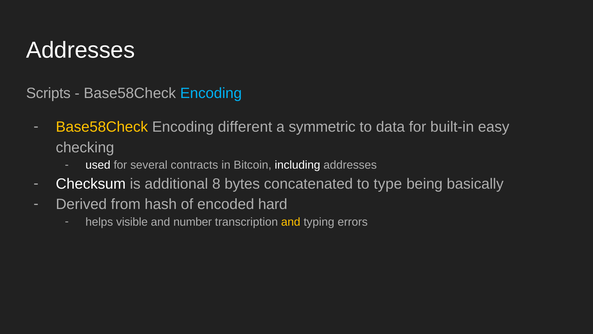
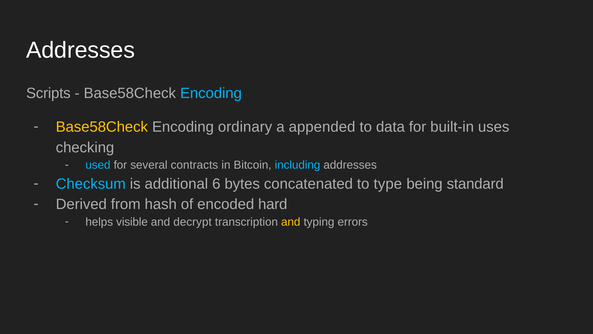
different: different -> ordinary
symmetric: symmetric -> appended
easy: easy -> uses
used colour: white -> light blue
including colour: white -> light blue
Checksum colour: white -> light blue
8: 8 -> 6
basically: basically -> standard
number: number -> decrypt
